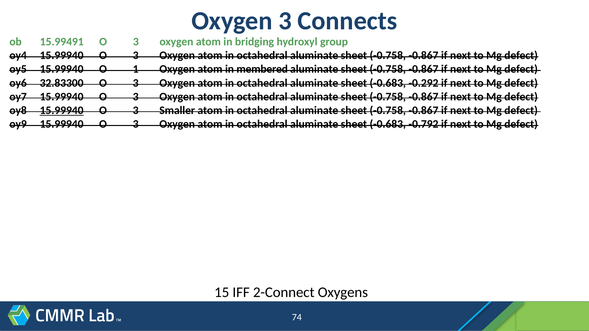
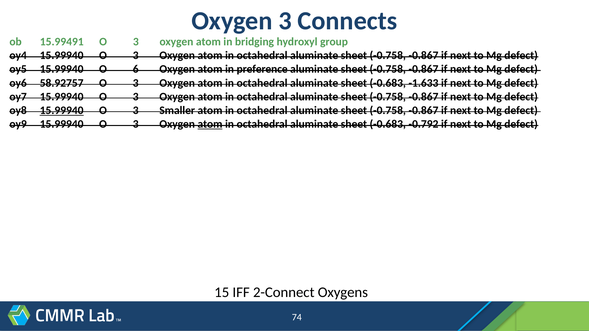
1: 1 -> 6
membered: membered -> preference
32.83300: 32.83300 -> 58.92757
-0.292: -0.292 -> -1.633
atom at (210, 124) underline: none -> present
